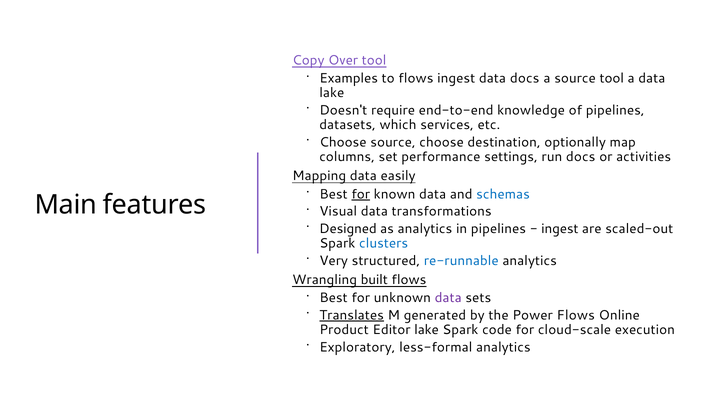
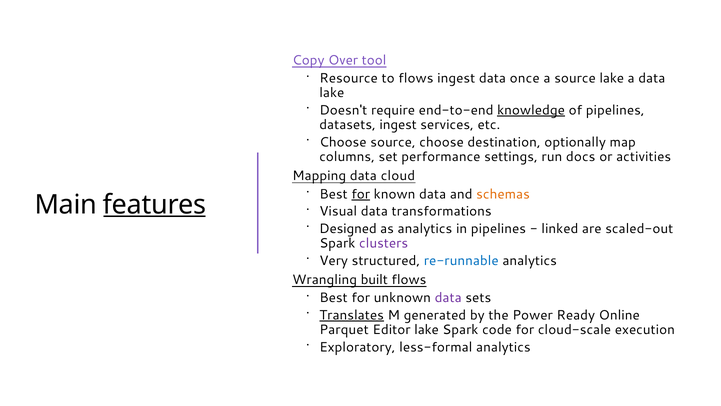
Examples: Examples -> Resource
data docs: docs -> once
source tool: tool -> lake
knowledge underline: none -> present
datasets which: which -> ingest
easily: easily -> cloud
schemas colour: blue -> orange
features underline: none -> present
ingest at (560, 228): ingest -> linked
clusters colour: blue -> purple
Power Flows: Flows -> Ready
Product: Product -> Parquet
